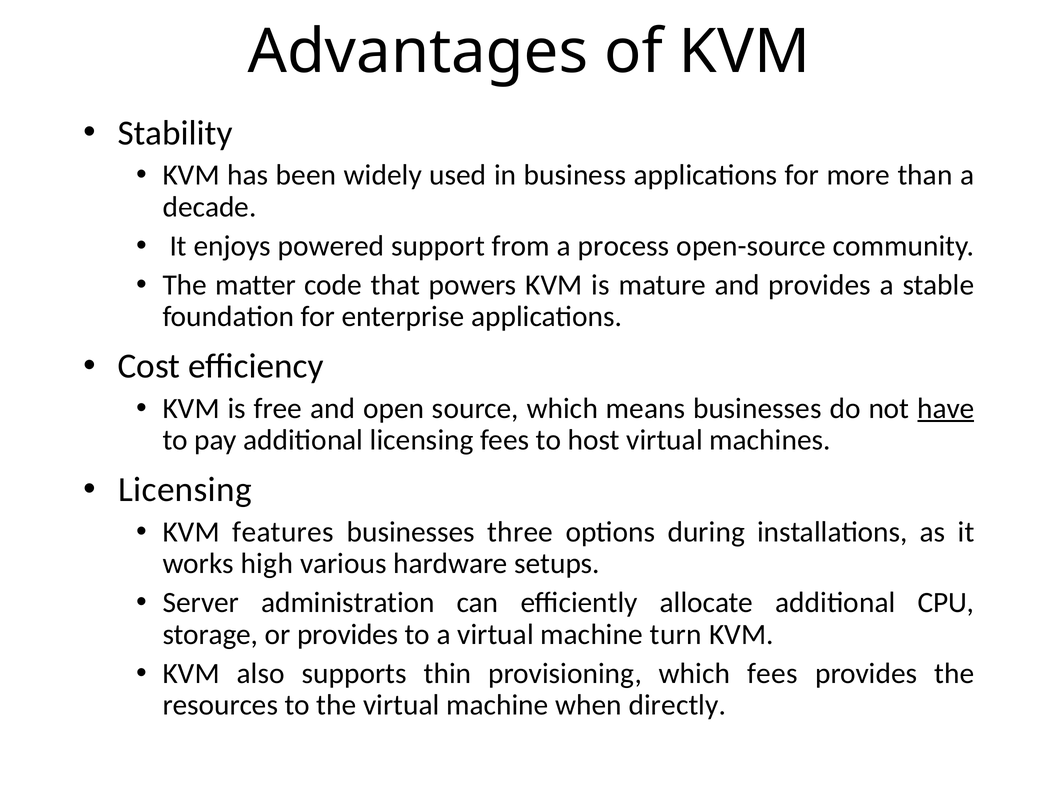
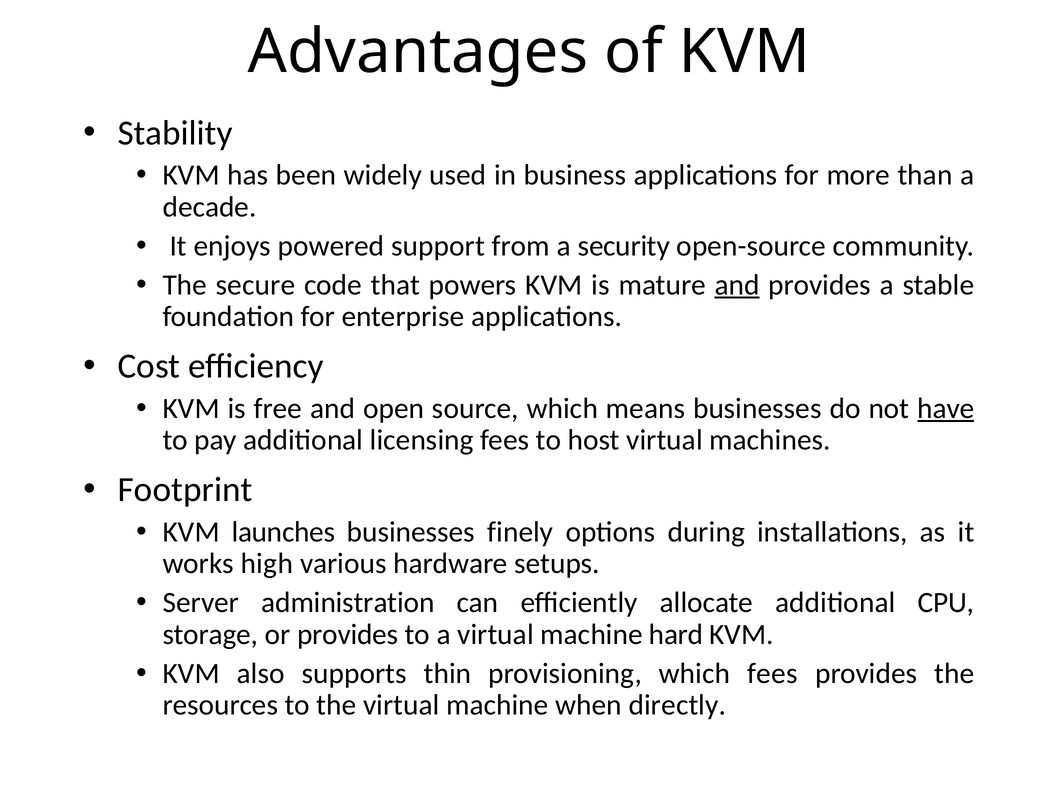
process: process -> security
matter: matter -> secure
and at (737, 285) underline: none -> present
Licensing at (185, 490): Licensing -> Footprint
features: features -> launches
three: three -> finely
turn: turn -> hard
